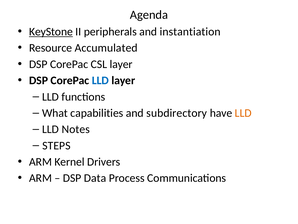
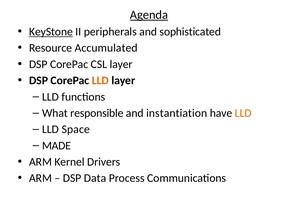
Agenda underline: none -> present
instantiation: instantiation -> sophisticated
LLD at (100, 80) colour: blue -> orange
capabilities: capabilities -> responsible
subdirectory: subdirectory -> instantiation
Notes: Notes -> Space
STEPS: STEPS -> MADE
